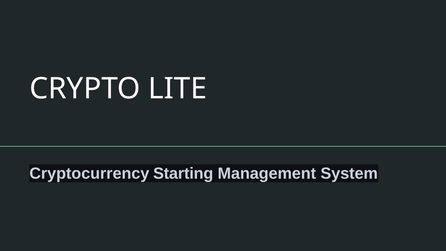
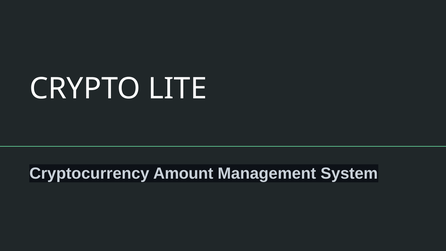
Starting: Starting -> Amount
